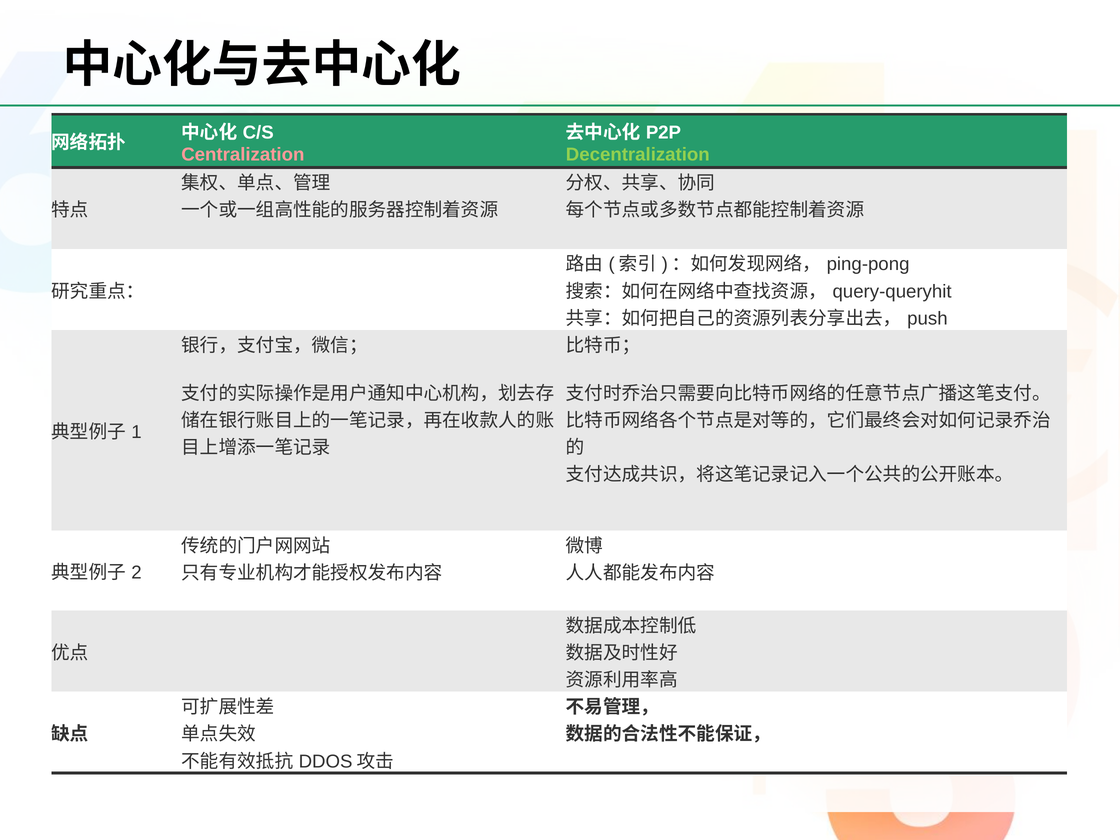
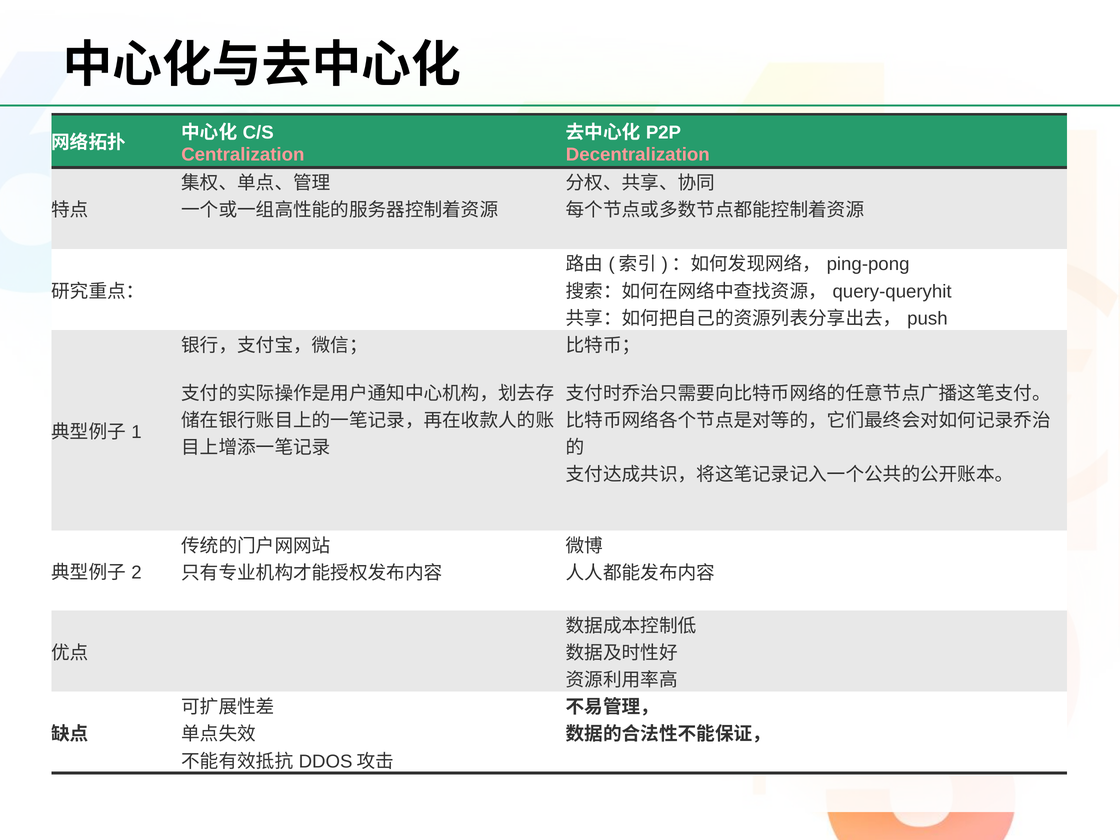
Decentralization colour: light green -> pink
